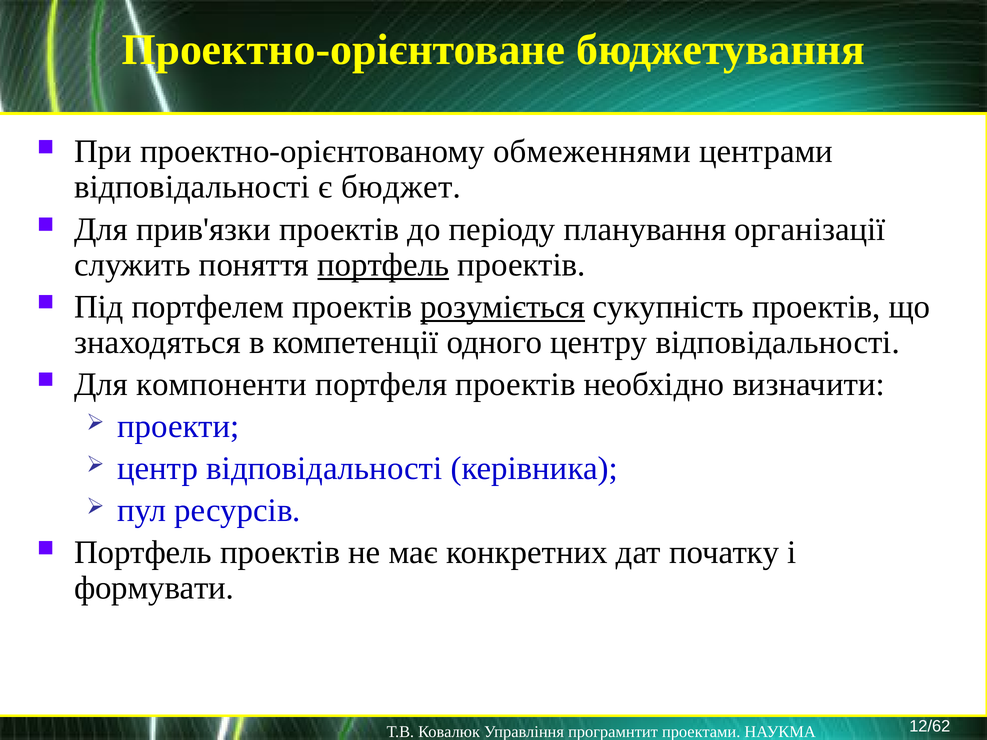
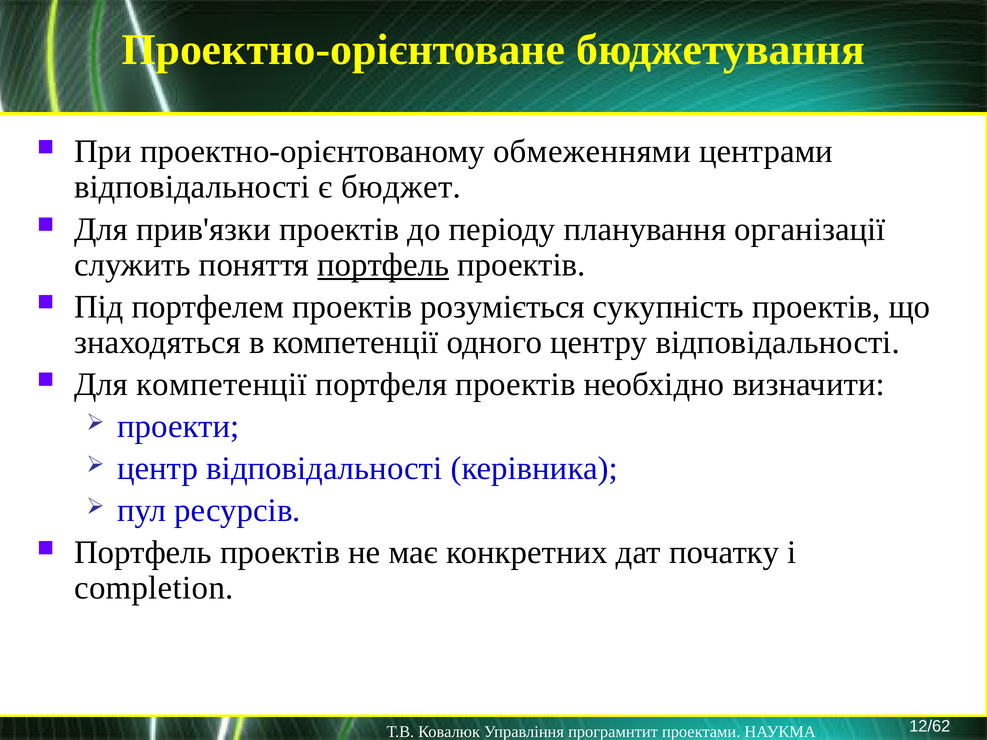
розуміється underline: present -> none
Для компоненти: компоненти -> компетенції
формувати: формувати -> completion
